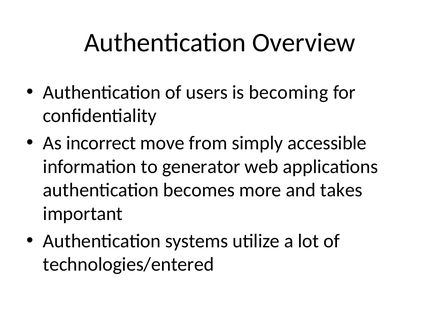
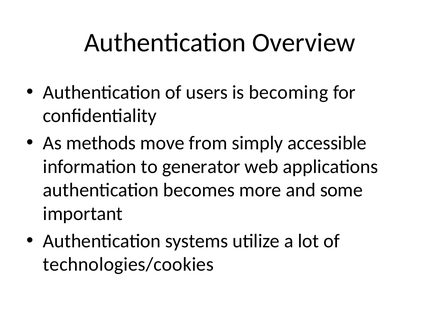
incorrect: incorrect -> methods
takes: takes -> some
technologies/entered: technologies/entered -> technologies/cookies
